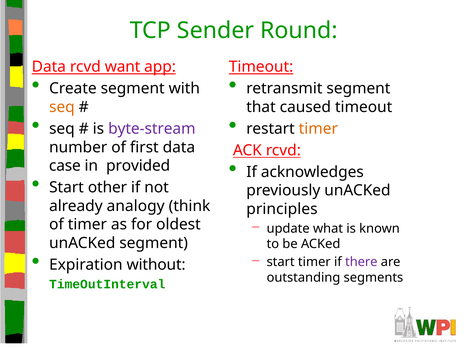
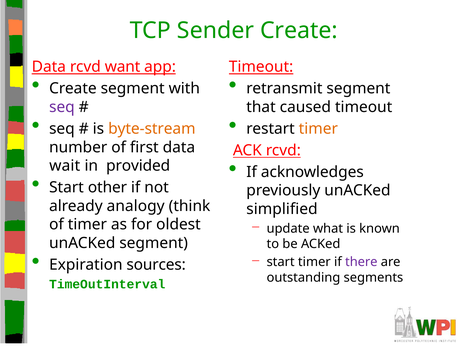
Sender Round: Round -> Create
seq at (62, 107) colour: orange -> purple
byte-stream colour: purple -> orange
case: case -> wait
principles: principles -> simplified
without: without -> sources
